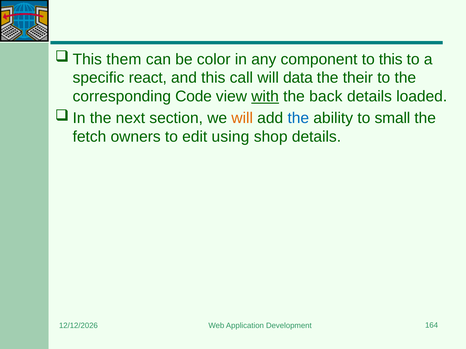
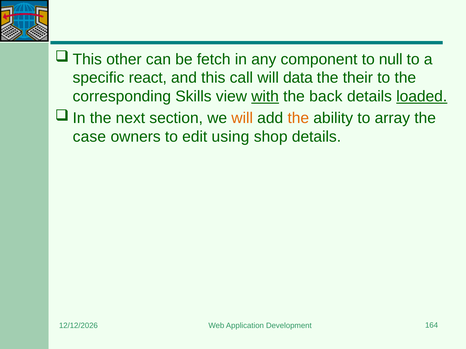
them: them -> other
color: color -> fetch
to this: this -> null
Code: Code -> Skills
loaded underline: none -> present
the at (298, 118) colour: blue -> orange
small: small -> array
fetch: fetch -> case
